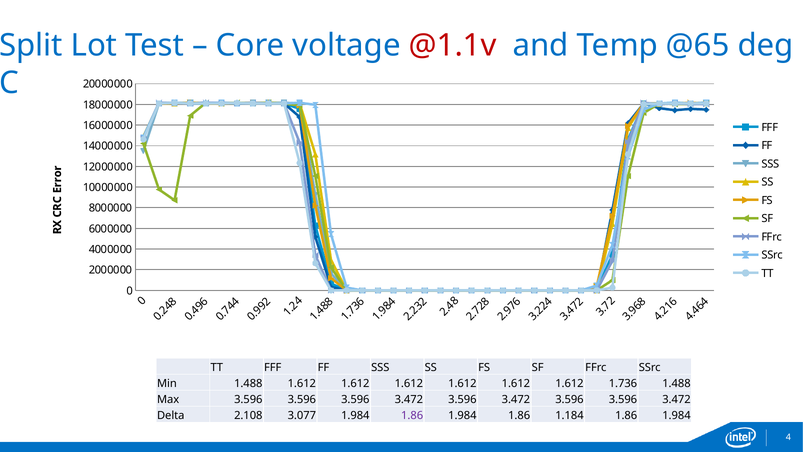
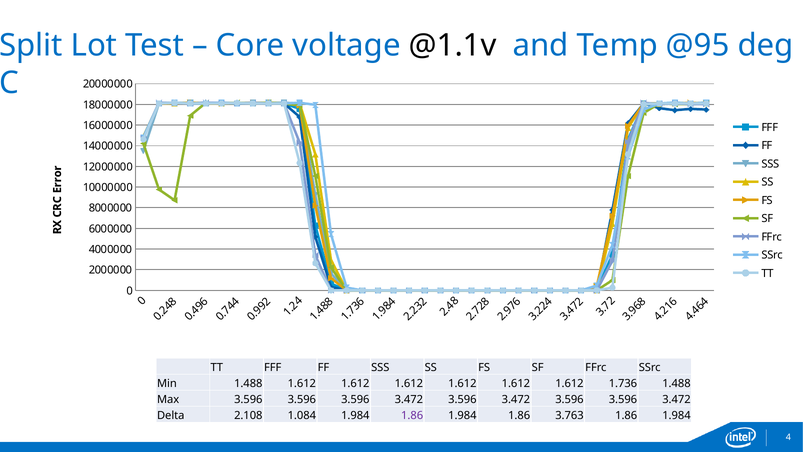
@1.1v colour: red -> black
@65: @65 -> @95
3.077: 3.077 -> 1.084
1.184: 1.184 -> 3.763
